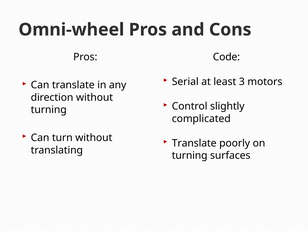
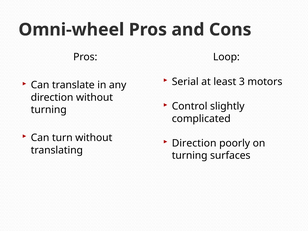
Code: Code -> Loop
Translate at (194, 143): Translate -> Direction
